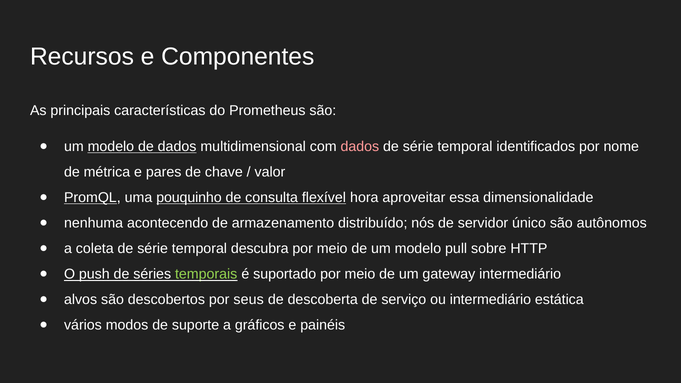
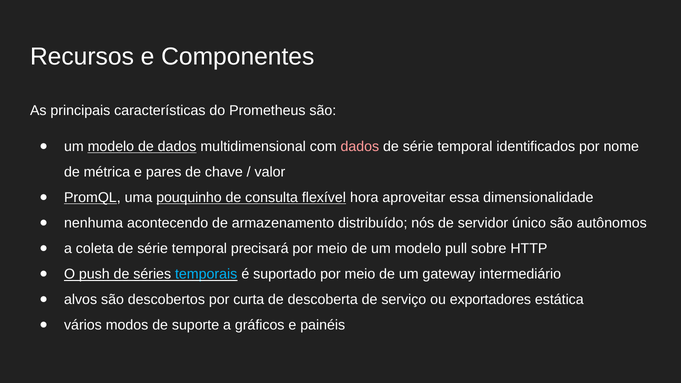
descubra: descubra -> precisará
temporais colour: light green -> light blue
seus: seus -> curta
ou intermediário: intermediário -> exportadores
